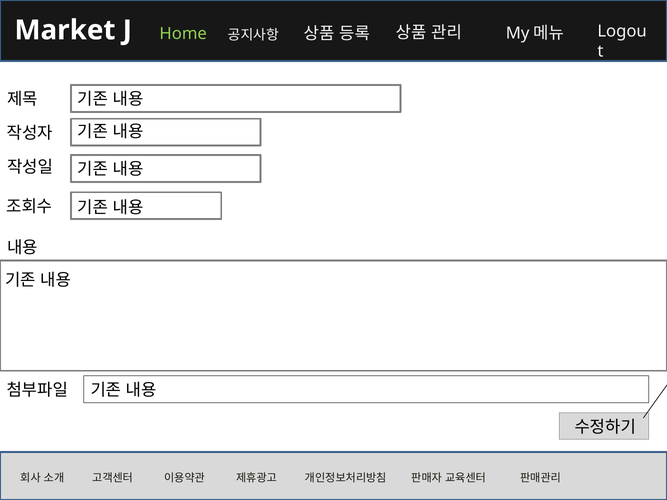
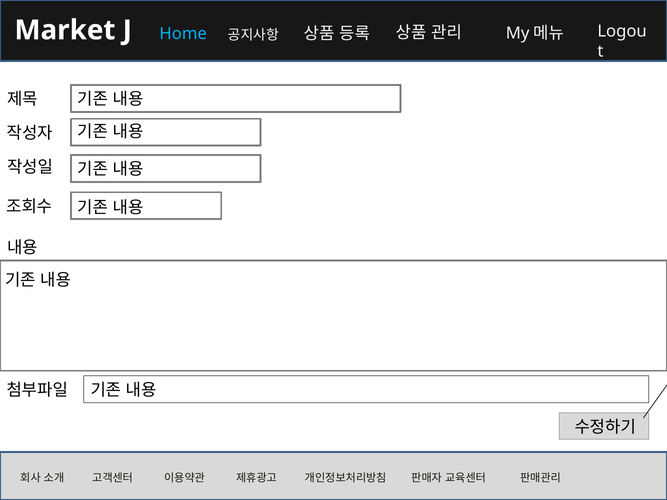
Home colour: light green -> light blue
